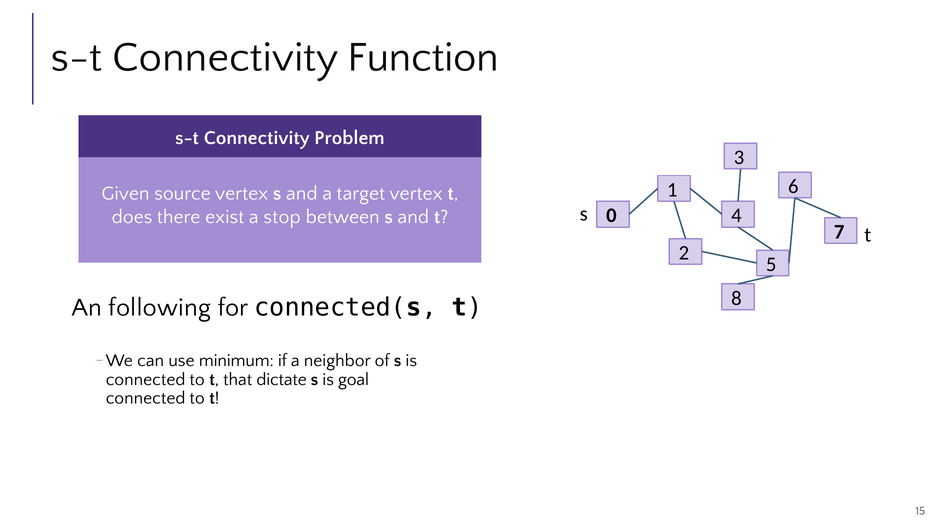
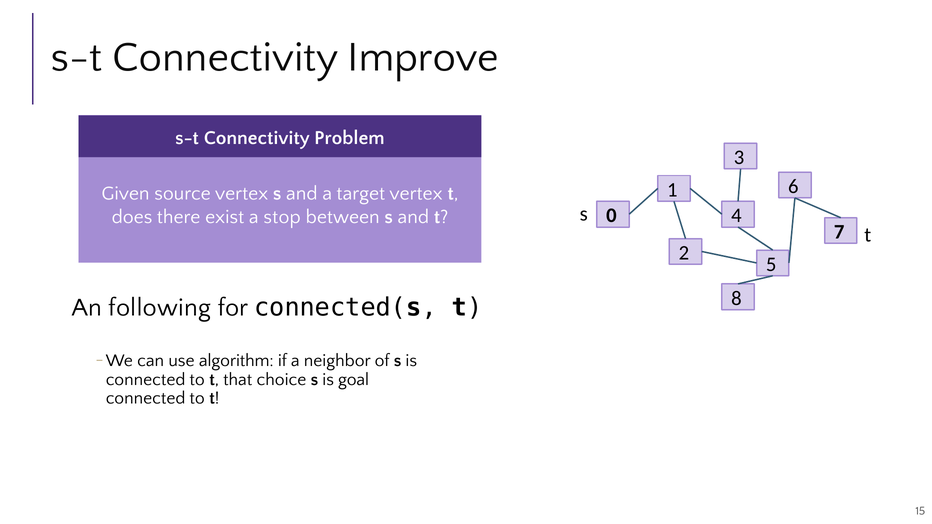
Function: Function -> Improve
minimum: minimum -> algorithm
dictate: dictate -> choice
